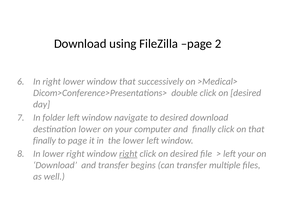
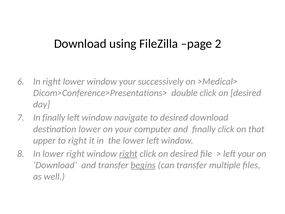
window that: that -> your
In folder: folder -> finally
finally at (44, 140): finally -> upper
to page: page -> right
begins underline: none -> present
